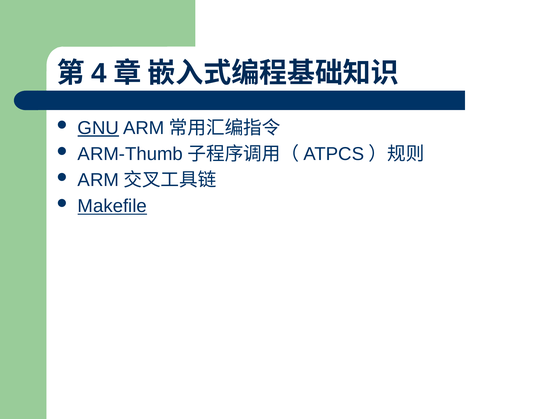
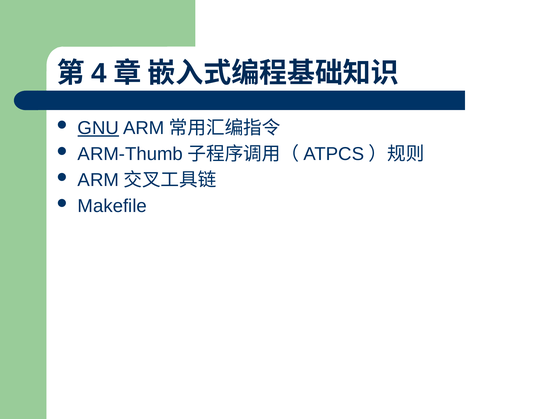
Makefile underline: present -> none
